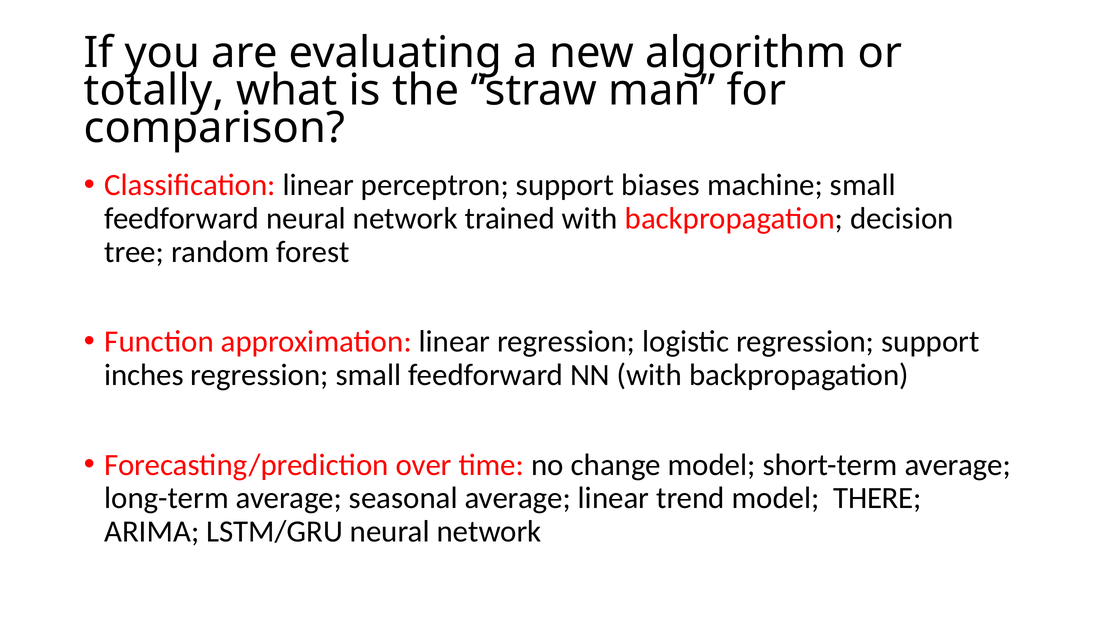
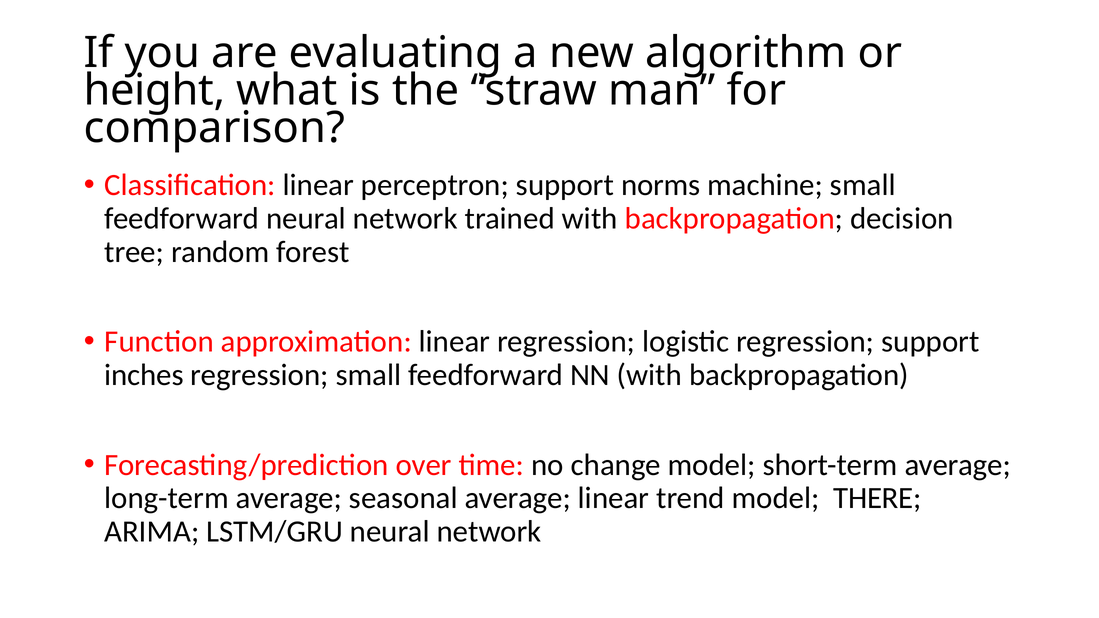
totally: totally -> height
biases: biases -> norms
